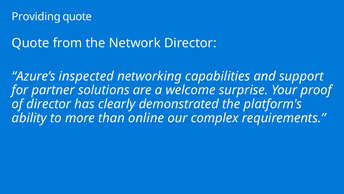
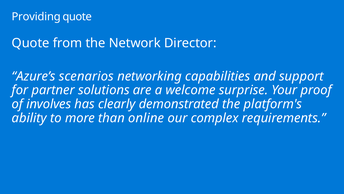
inspected: inspected -> scenarios
of director: director -> involves
